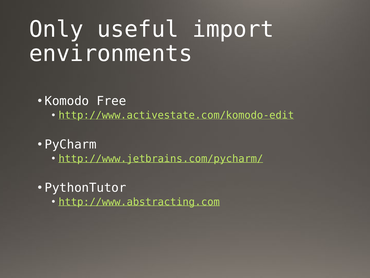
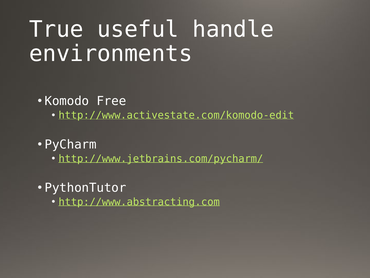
Only: Only -> True
import: import -> handle
